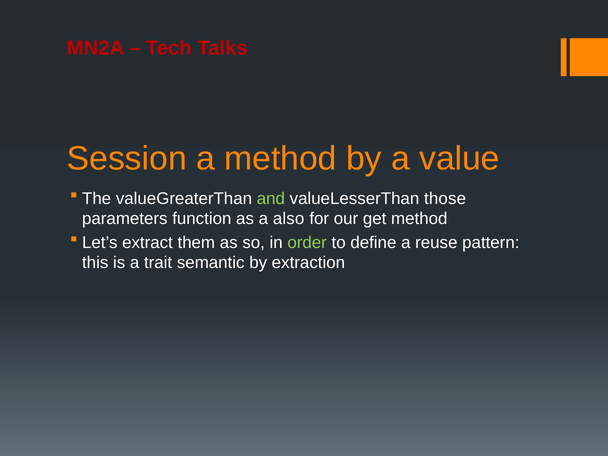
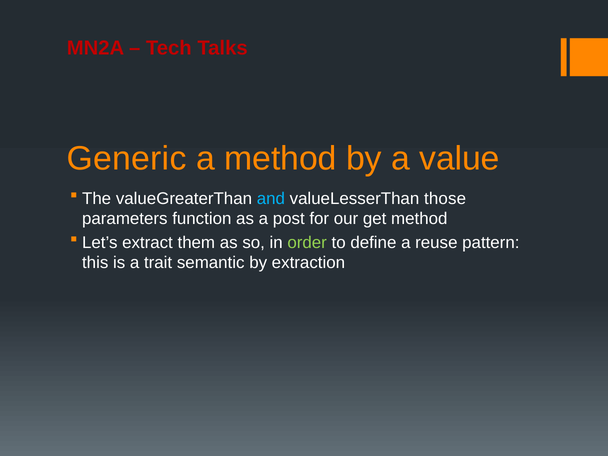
Session: Session -> Generic
and colour: light green -> light blue
also: also -> post
